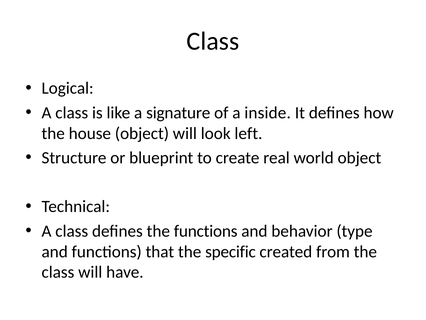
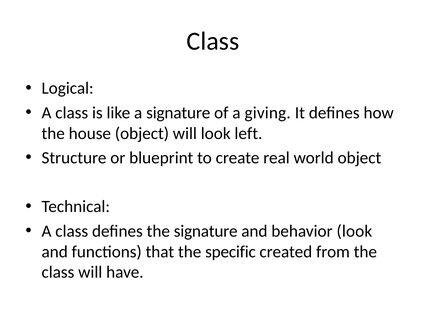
inside: inside -> giving
the functions: functions -> signature
behavior type: type -> look
